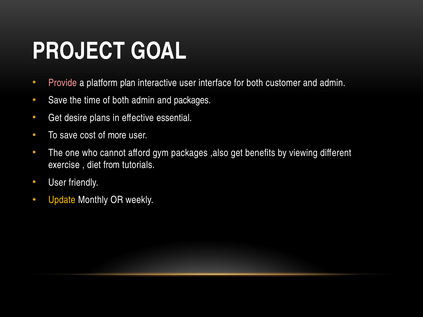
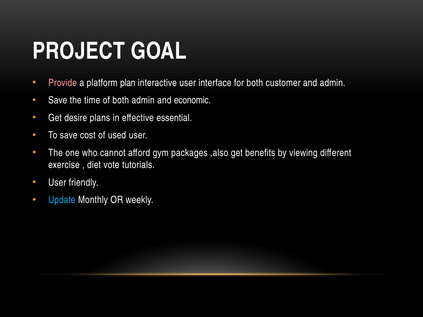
and packages: packages -> economic
more: more -> used
from: from -> vote
Update colour: yellow -> light blue
